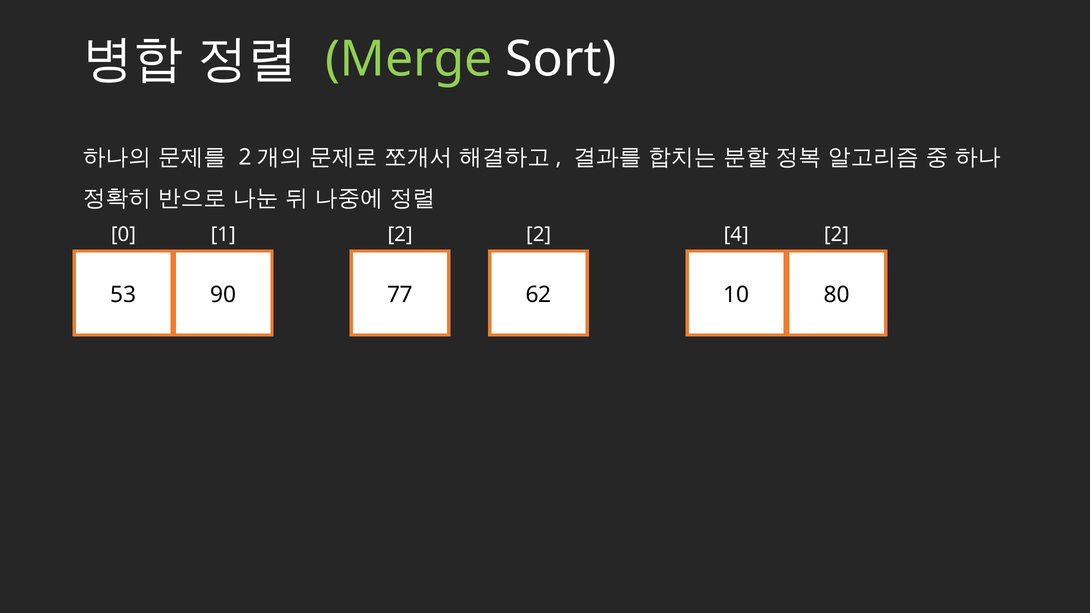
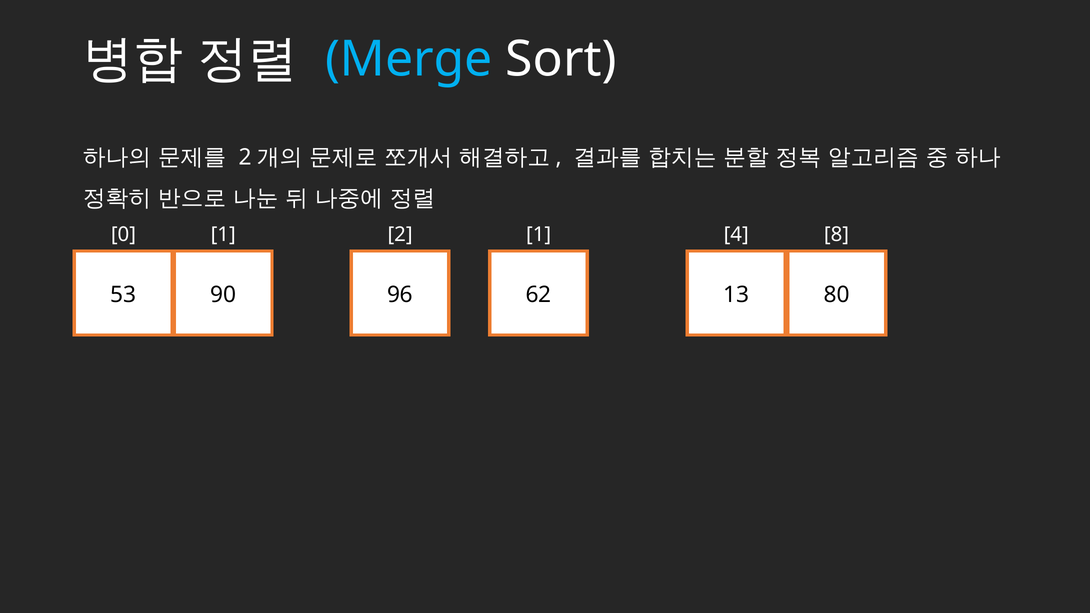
Merge colour: light green -> light blue
2 2: 2 -> 1
2 at (837, 234): 2 -> 8
77: 77 -> 96
10: 10 -> 13
